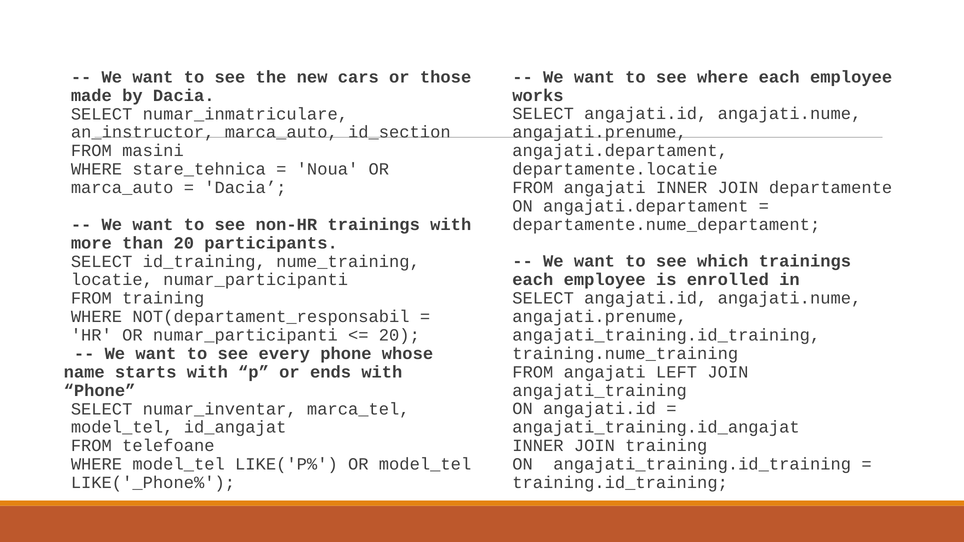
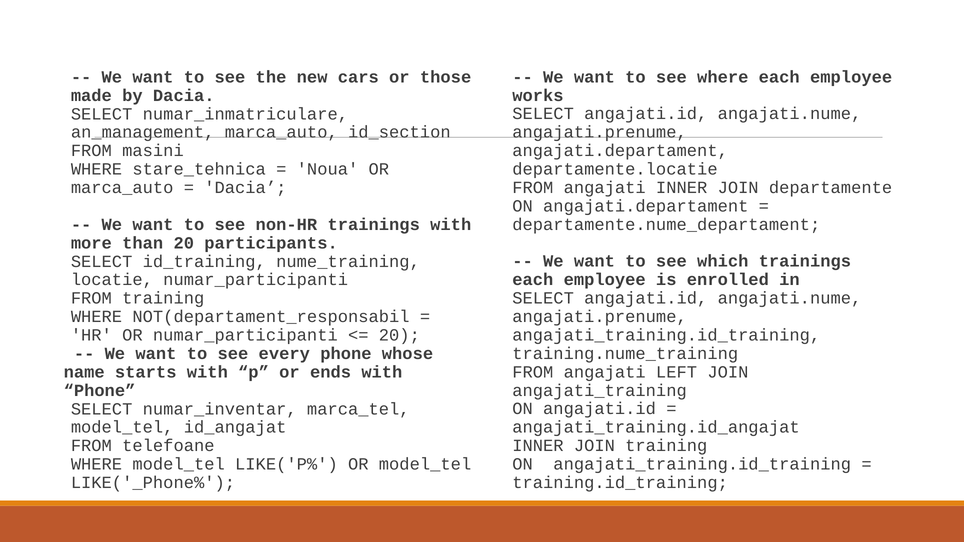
an_instructor: an_instructor -> an_management
